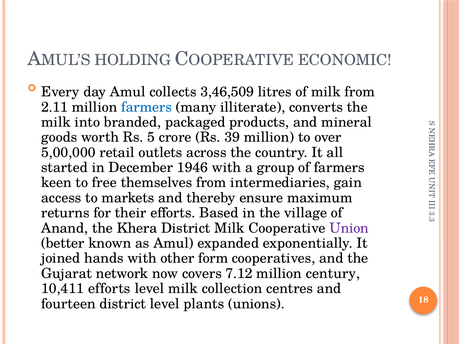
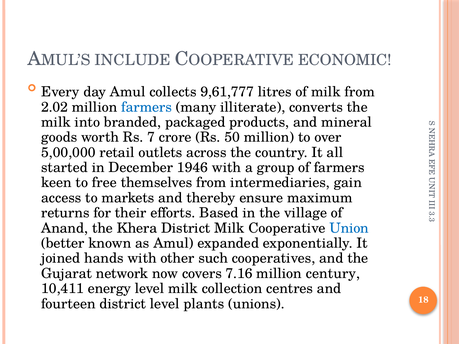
HOLDING: HOLDING -> INCLUDE
3,46,509: 3,46,509 -> 9,61,777
2.11: 2.11 -> 2.02
5: 5 -> 7
39: 39 -> 50
Union colour: purple -> blue
form: form -> such
7.12: 7.12 -> 7.16
10,411 efforts: efforts -> energy
